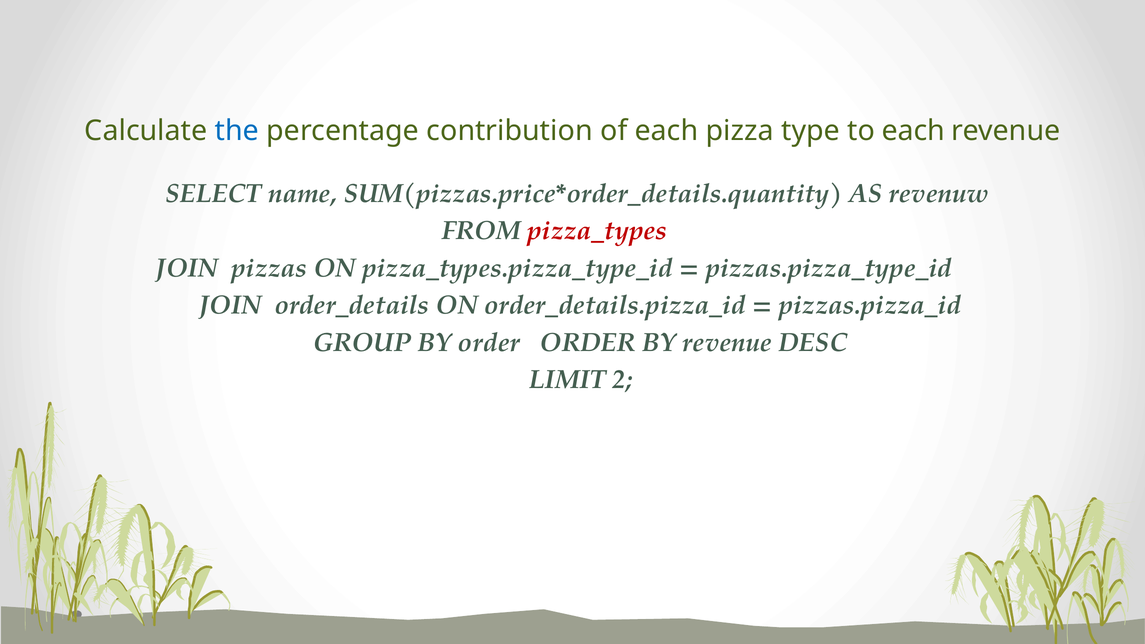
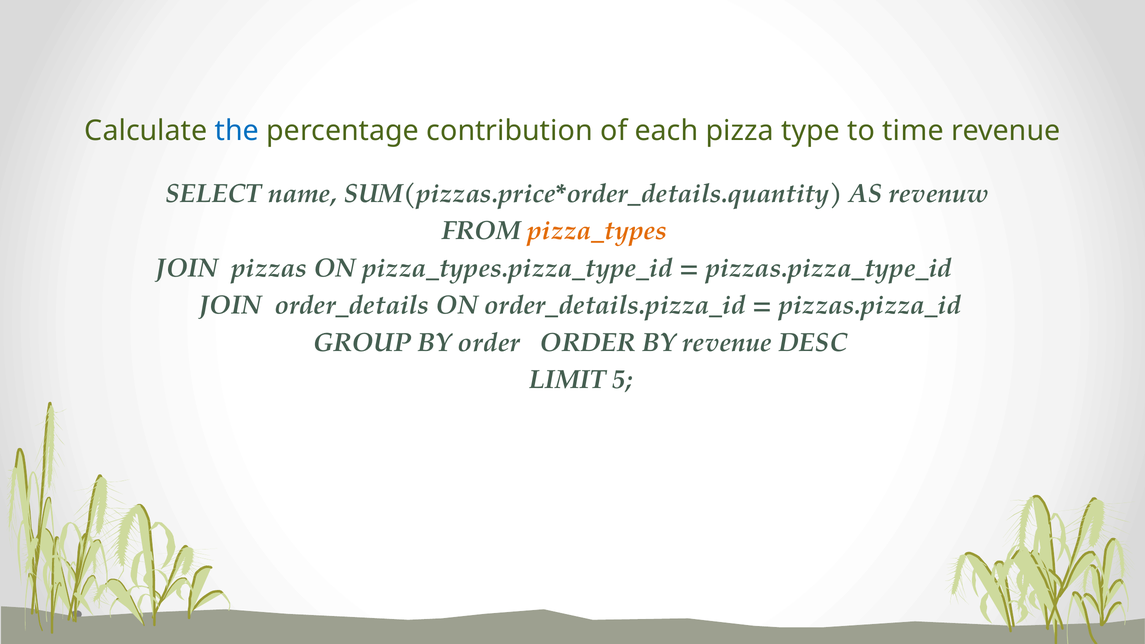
to each: each -> time
pizza_types colour: red -> orange
2: 2 -> 5
